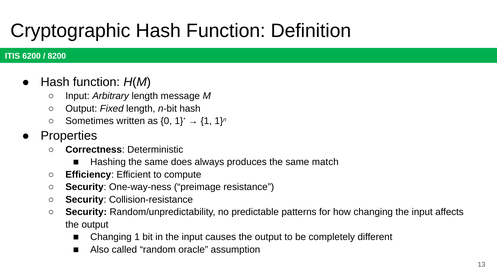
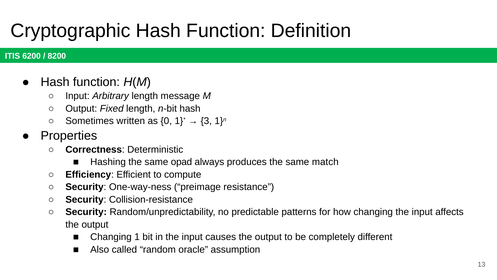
1 at (206, 121): 1 -> 3
does: does -> opad
